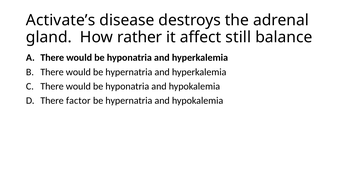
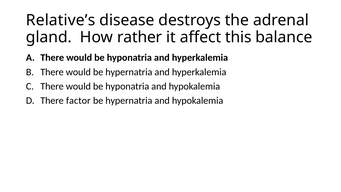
Activate’s: Activate’s -> Relative’s
still: still -> this
